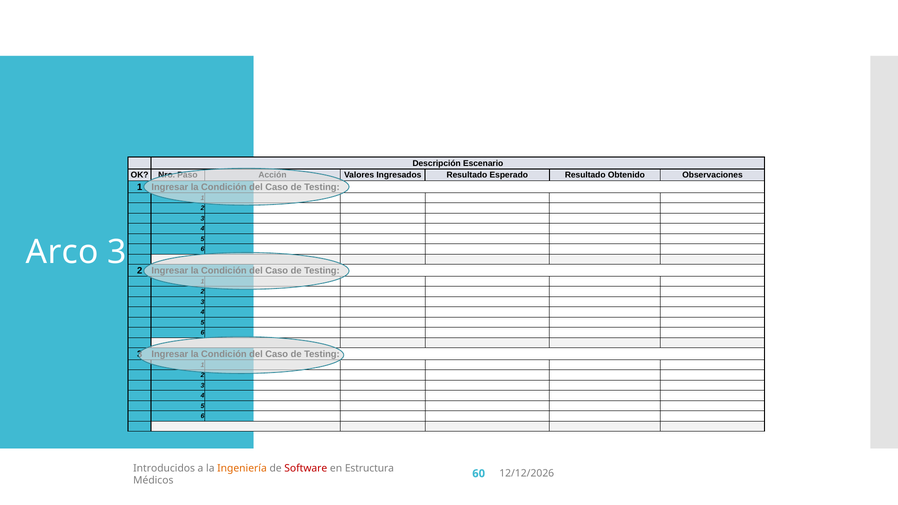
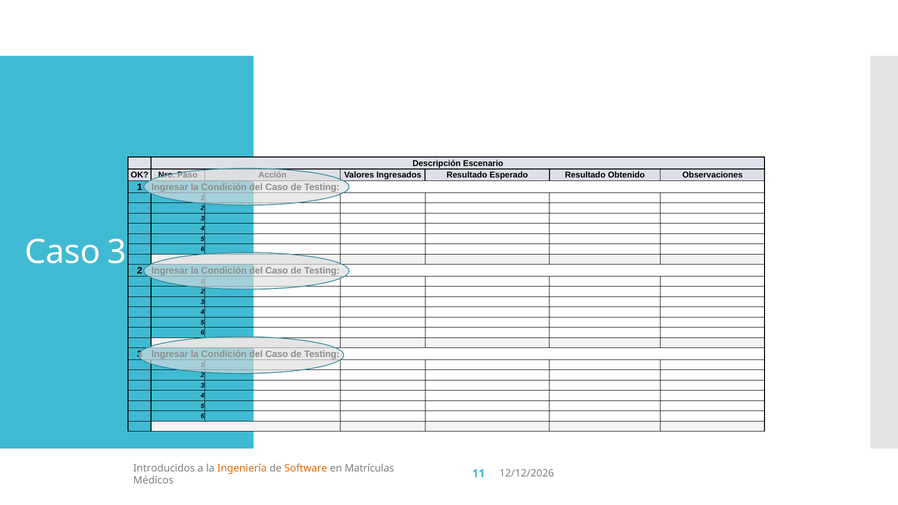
Arco at (62, 252): Arco -> Caso
Software colour: red -> orange
Estructura: Estructura -> Matrículas
60: 60 -> 11
